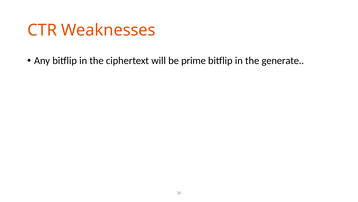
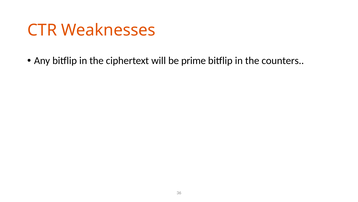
generate: generate -> counters
